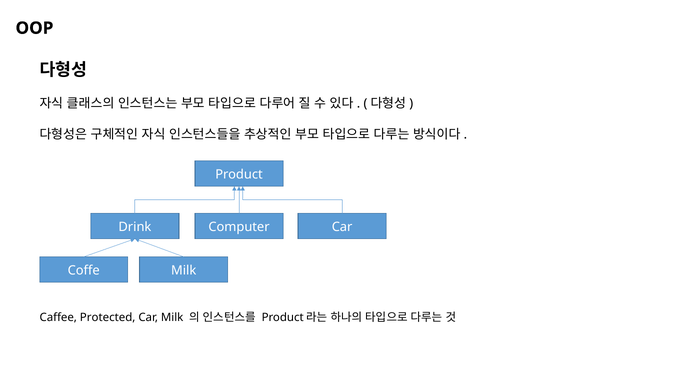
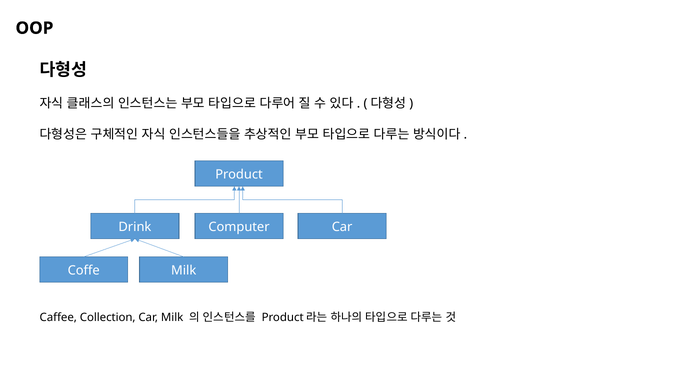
Protected: Protected -> Collection
